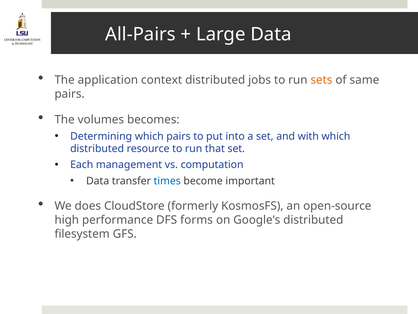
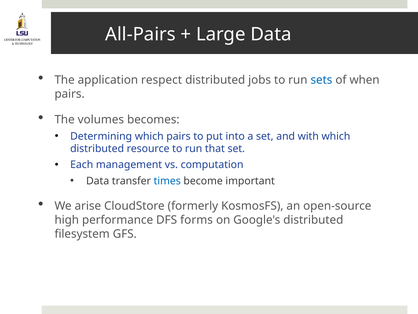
context: context -> respect
sets colour: orange -> blue
same: same -> when
does: does -> arise
